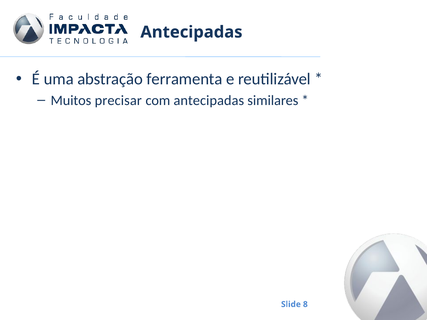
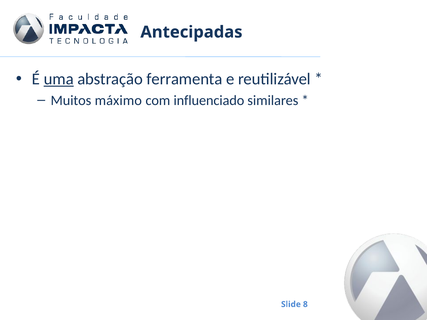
uma underline: none -> present
precisar: precisar -> máximo
com antecipadas: antecipadas -> influenciado
